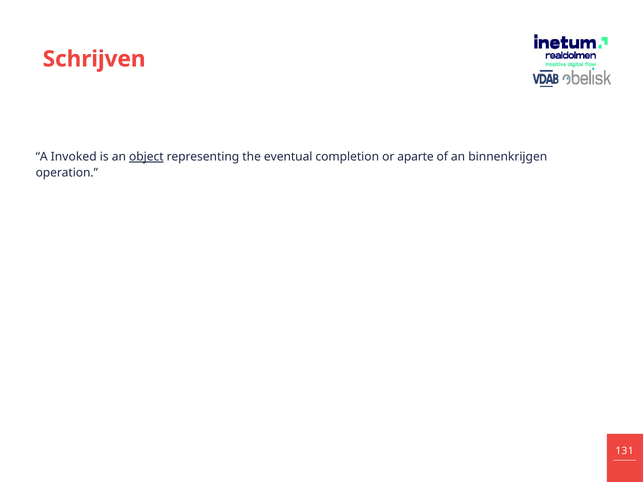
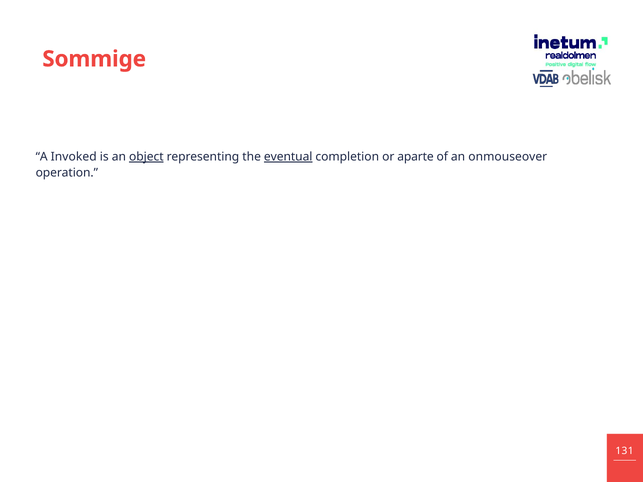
Schrijven: Schrijven -> Sommige
eventual underline: none -> present
binnenkrijgen: binnenkrijgen -> onmouseover
